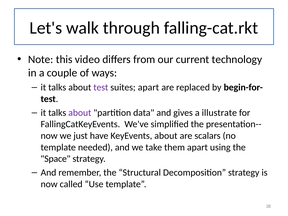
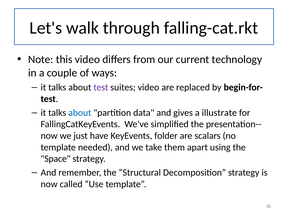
suites apart: apart -> video
about at (80, 113) colour: purple -> blue
KeyEvents about: about -> folder
